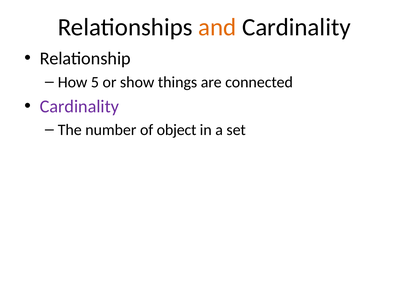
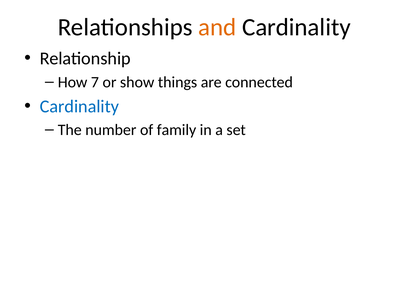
5: 5 -> 7
Cardinality at (79, 106) colour: purple -> blue
object: object -> family
